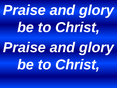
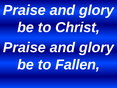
Christ at (78, 65): Christ -> Fallen
